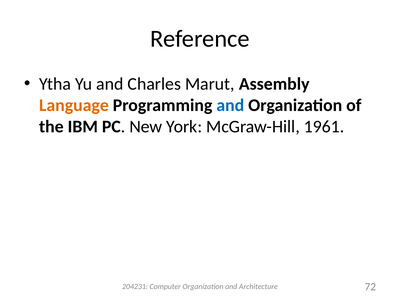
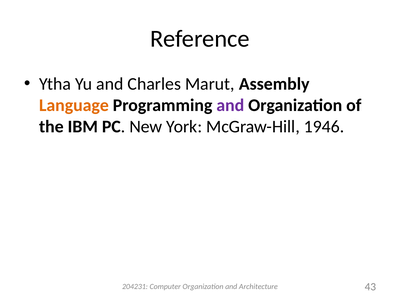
and at (230, 105) colour: blue -> purple
1961: 1961 -> 1946
72: 72 -> 43
